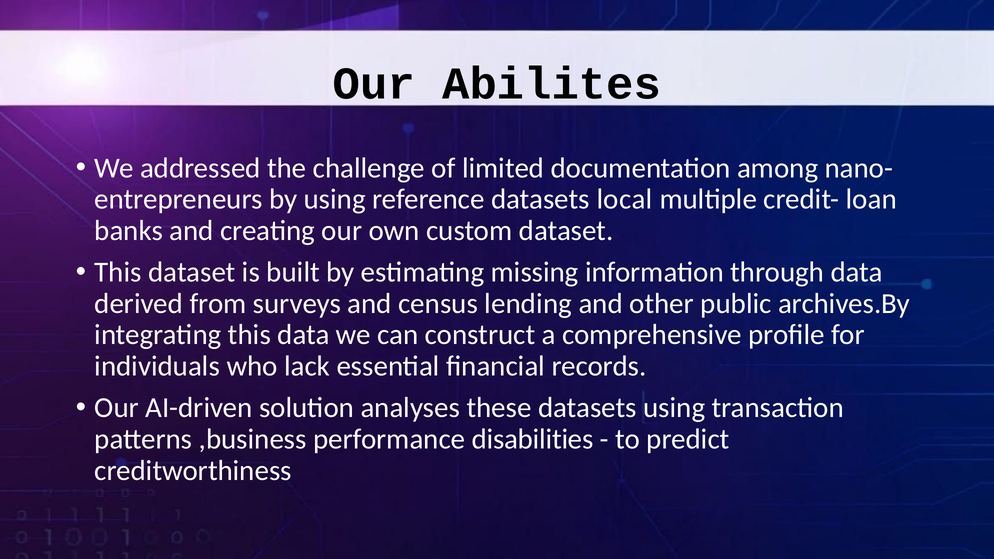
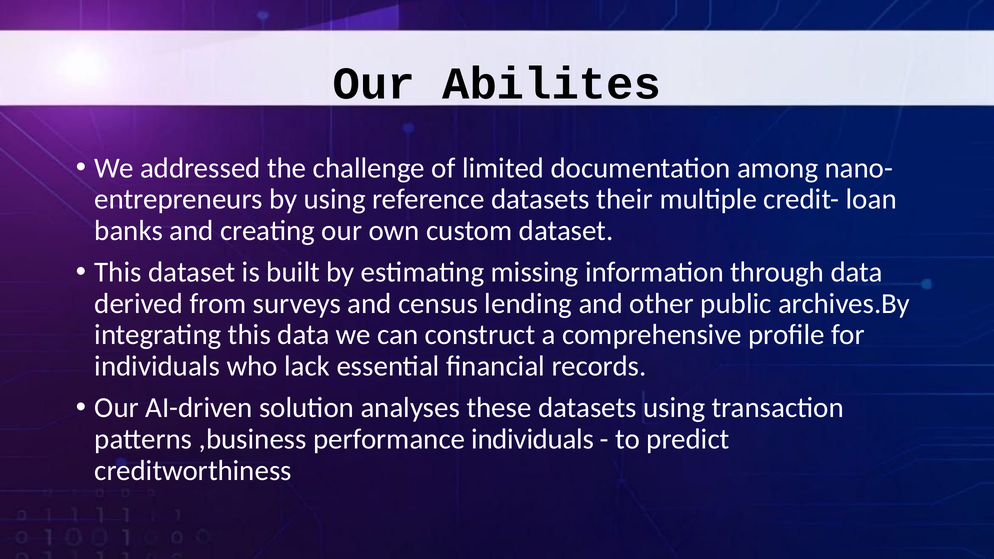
local: local -> their
performance disabilities: disabilities -> individuals
